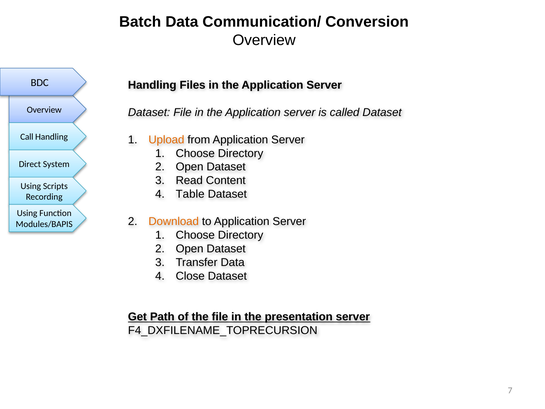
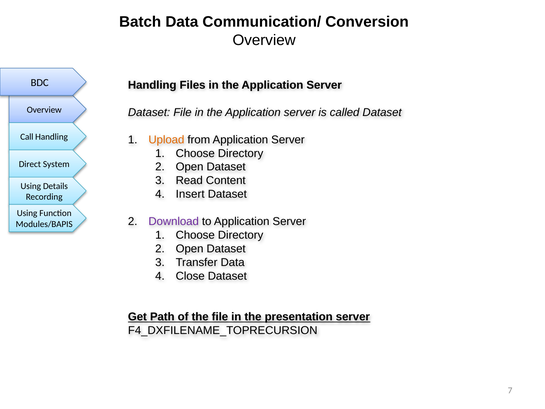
Scripts: Scripts -> Details
Table: Table -> Insert
Download colour: orange -> purple
